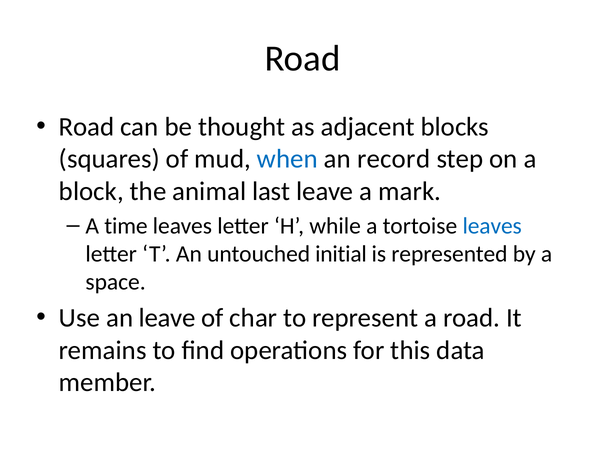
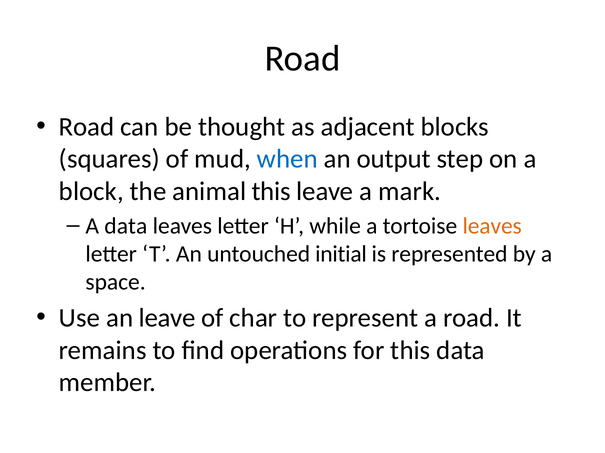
record: record -> output
animal last: last -> this
A time: time -> data
leaves at (492, 226) colour: blue -> orange
